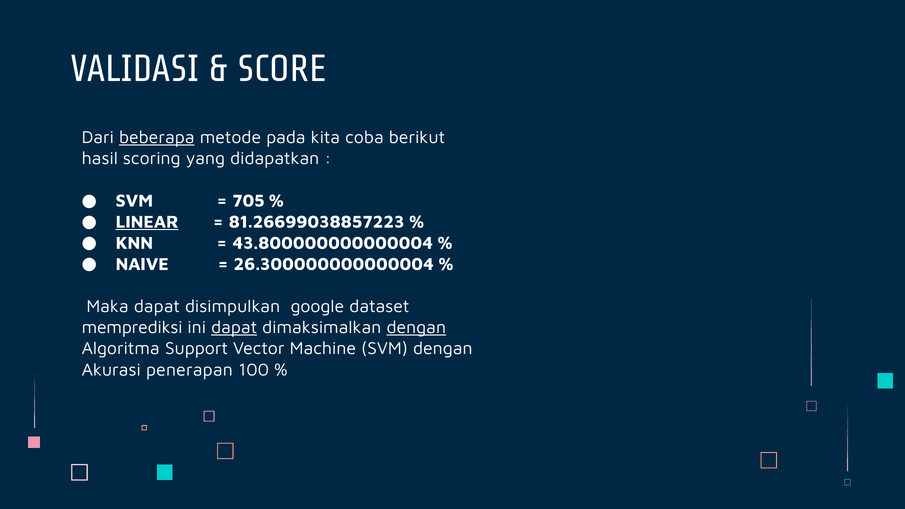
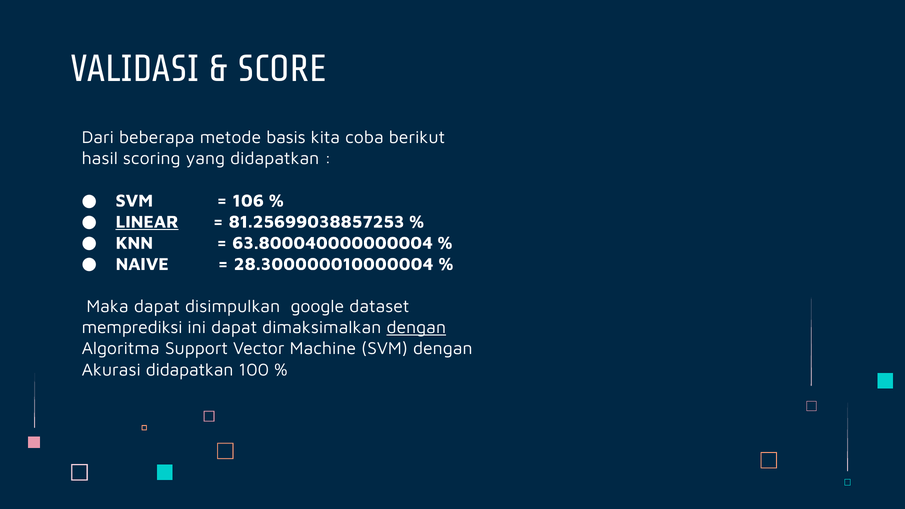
beberapa underline: present -> none
pada: pada -> basis
705: 705 -> 106
81.26699038857223: 81.26699038857223 -> 81.25699038857253
43.800000000000004: 43.800000000000004 -> 63.800040000000004
26.300000000000004: 26.300000000000004 -> 28.300000010000004
dapat at (234, 328) underline: present -> none
Akurasi penerapan: penerapan -> didapatkan
